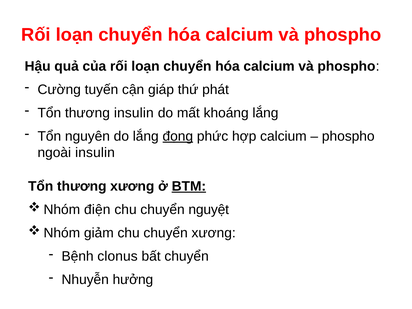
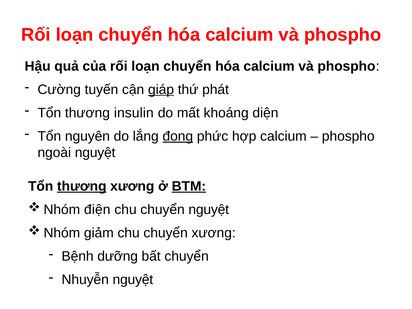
giáp underline: none -> present
khoáng lắng: lắng -> diện
ngoài insulin: insulin -> nguyệt
thương at (82, 186) underline: none -> present
clonus: clonus -> dưỡng
Nhuyễn hưởng: hưởng -> nguyệt
